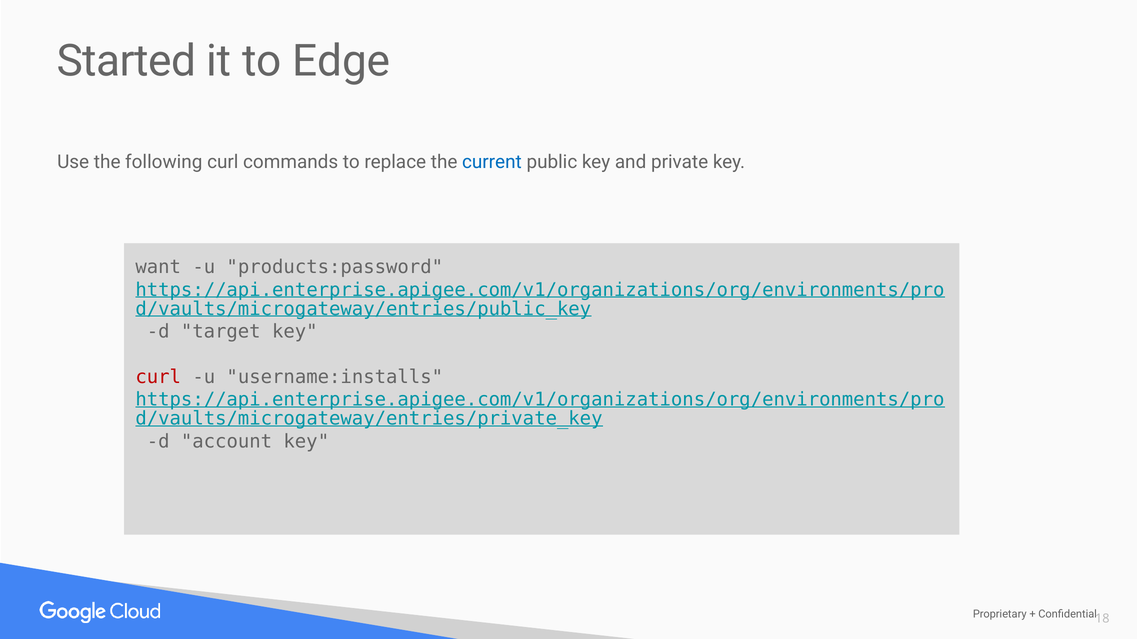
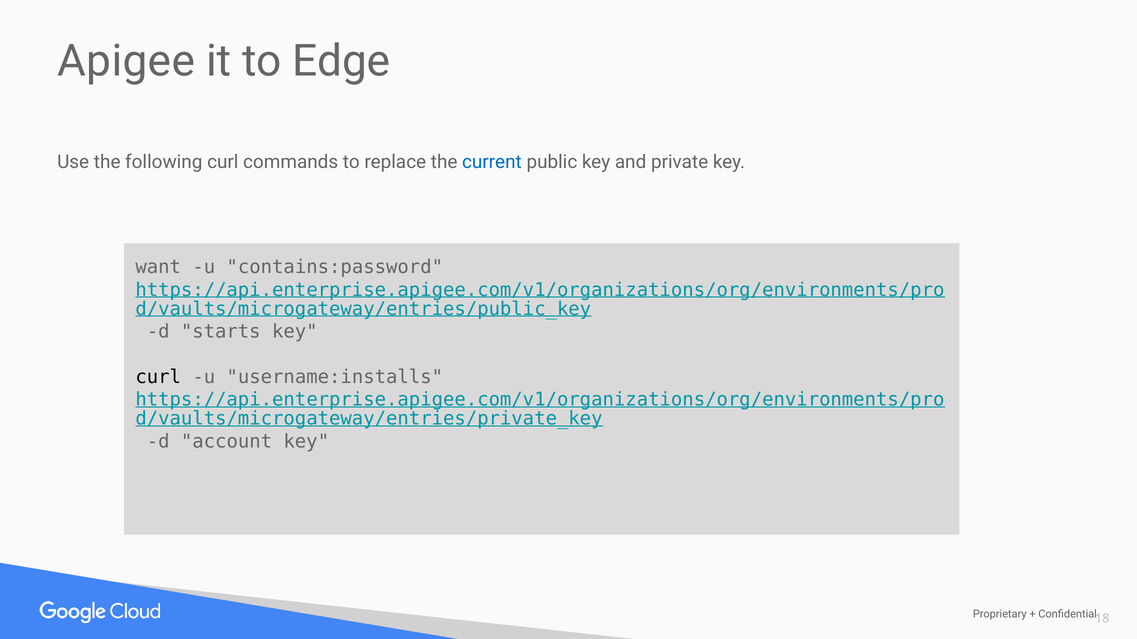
Started: Started -> Apigee
products:password: products:password -> contains:password
target: target -> starts
curl at (158, 377) colour: red -> black
